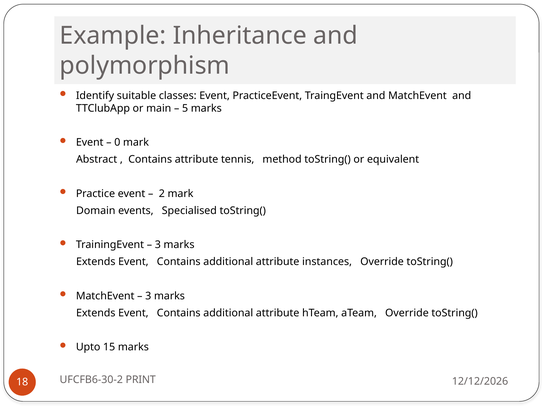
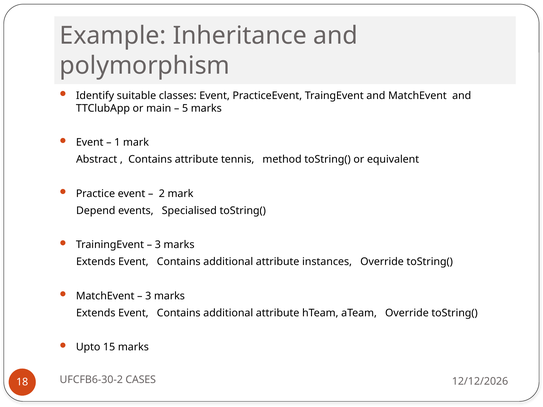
0: 0 -> 1
Domain: Domain -> Depend
PRINT: PRINT -> CASES
